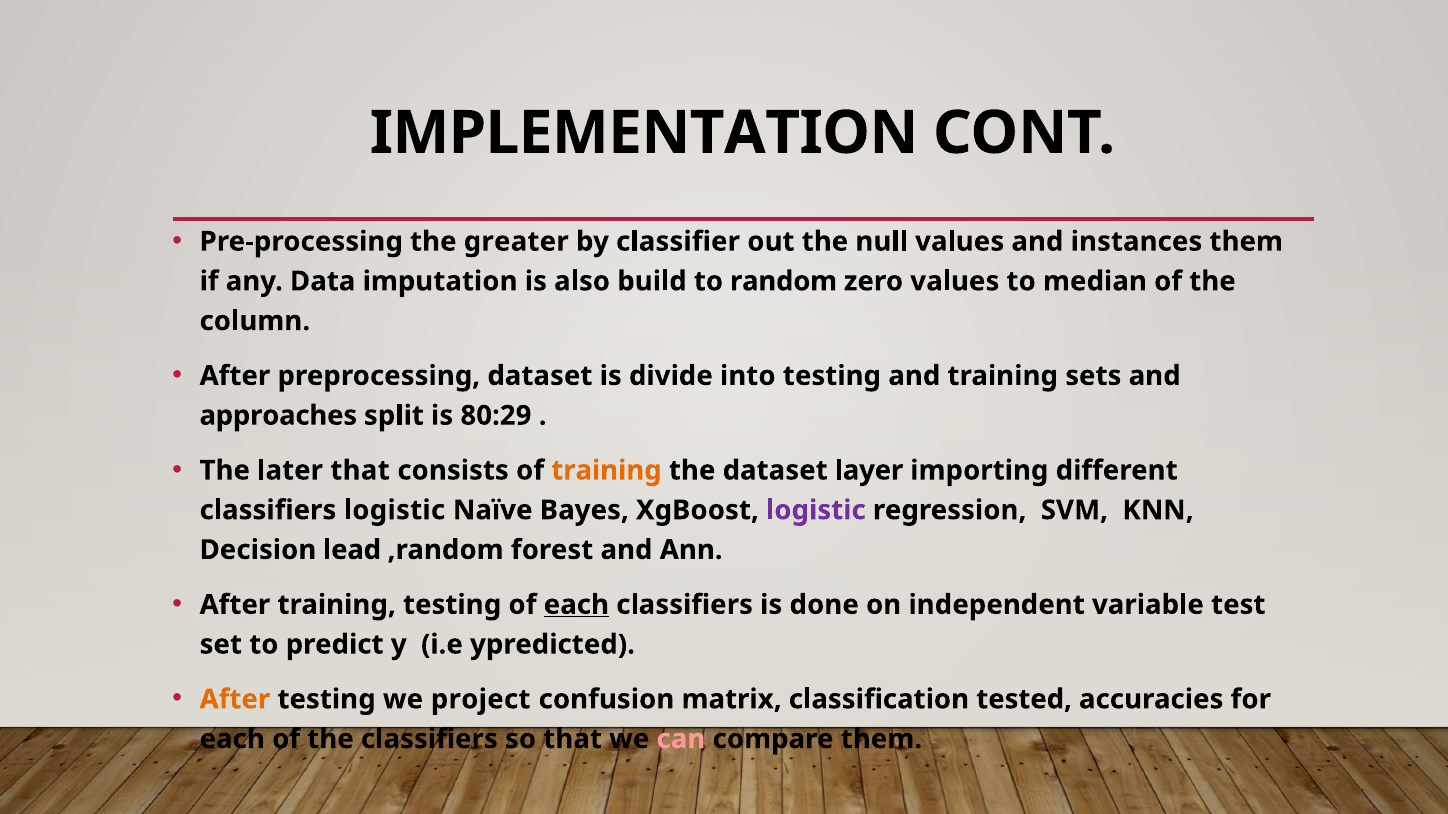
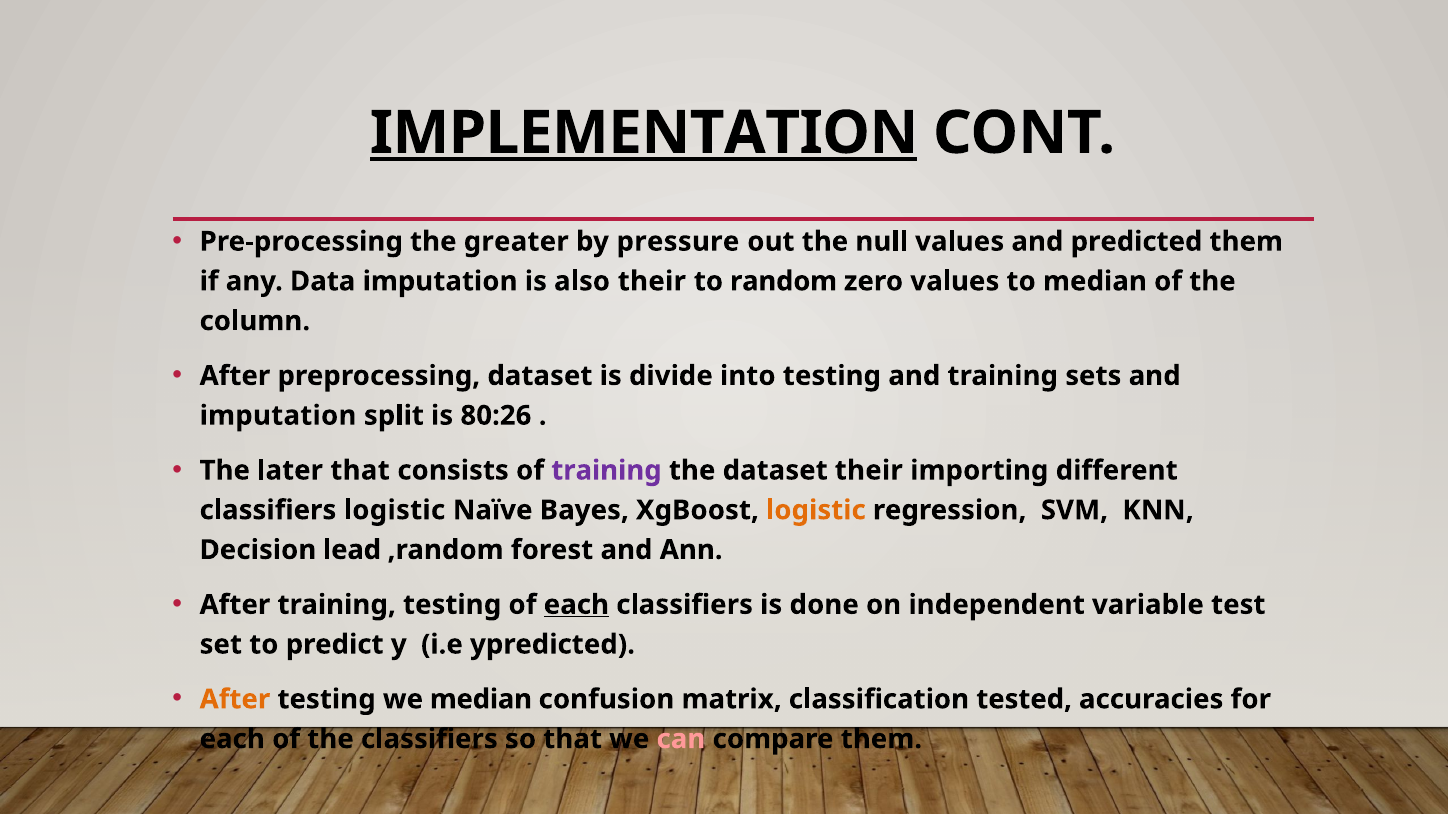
IMPLEMENTATION underline: none -> present
classifier: classifier -> pressure
instances: instances -> predicted
also build: build -> their
approaches at (278, 416): approaches -> imputation
80:29: 80:29 -> 80:26
training at (606, 471) colour: orange -> purple
dataset layer: layer -> their
logistic at (816, 510) colour: purple -> orange
we project: project -> median
